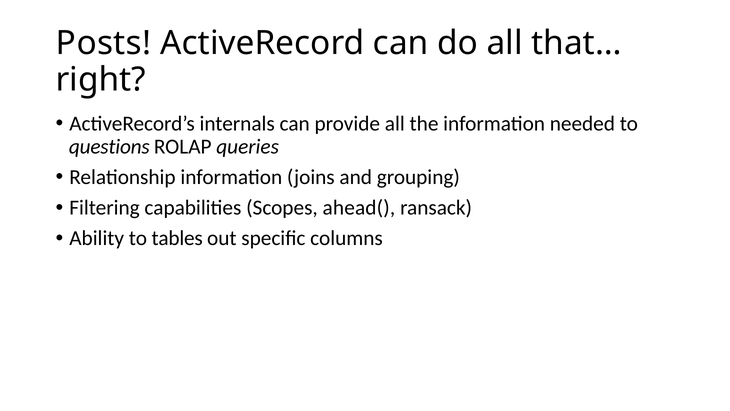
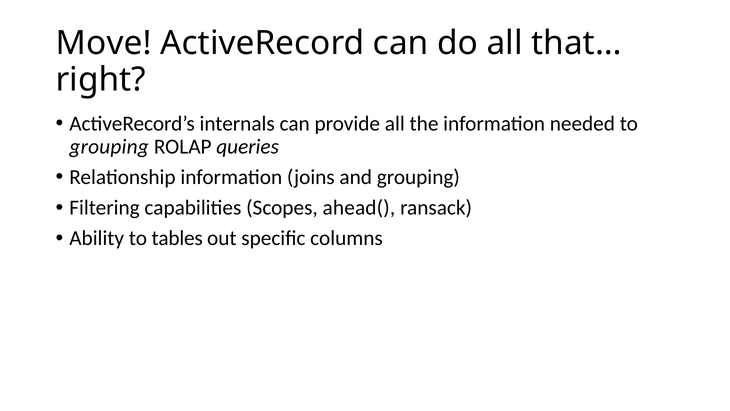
Posts: Posts -> Move
questions at (109, 146): questions -> grouping
